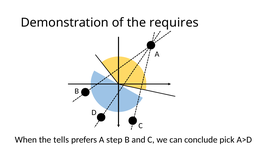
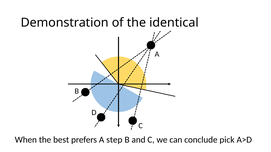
requires: requires -> identical
tells: tells -> best
